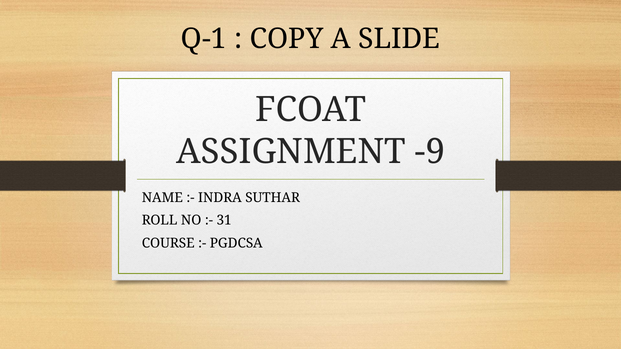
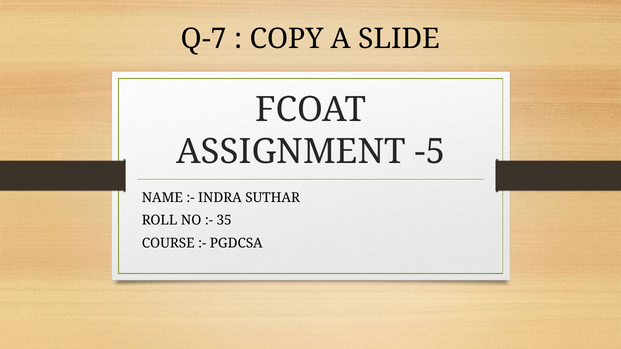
Q-1: Q-1 -> Q-7
-9: -9 -> -5
31: 31 -> 35
